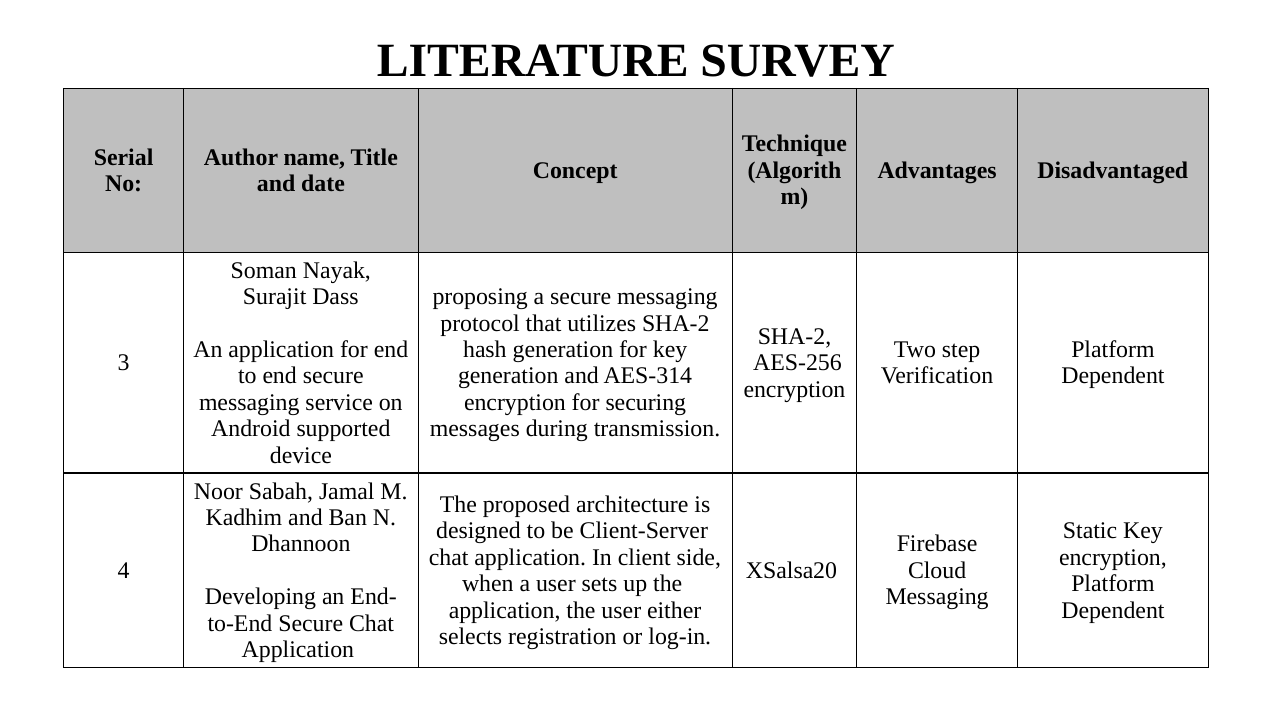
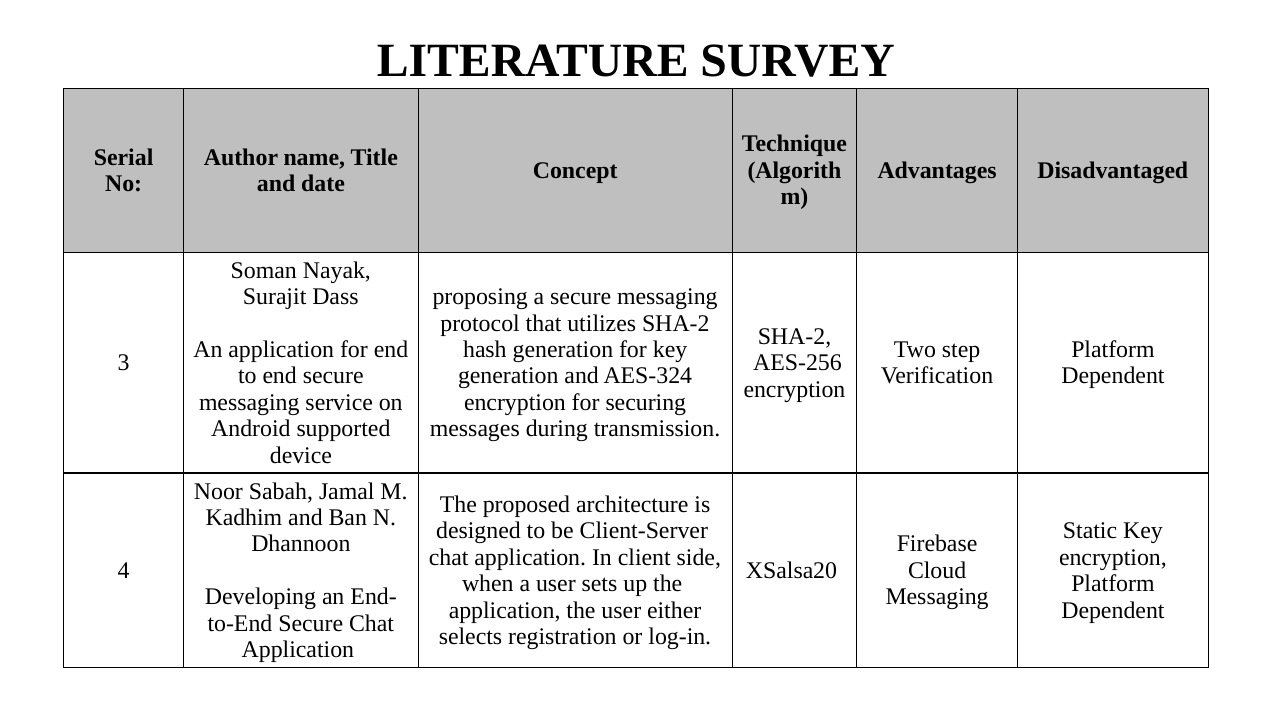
AES-314: AES-314 -> AES-324
